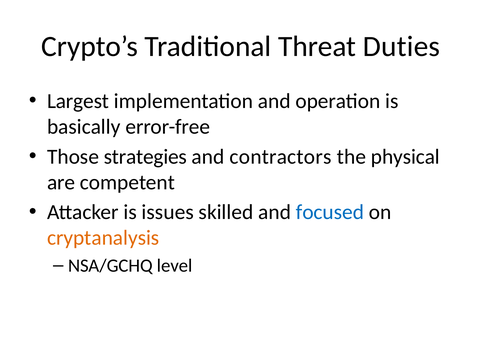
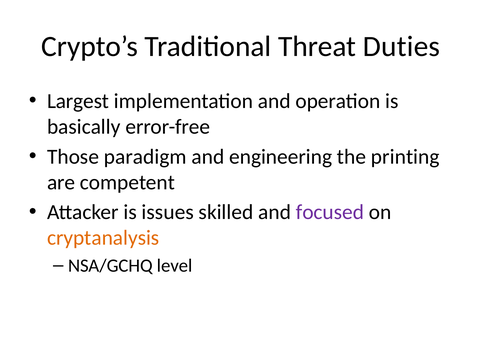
strategies: strategies -> paradigm
contractors: contractors -> engineering
physical: physical -> printing
focused colour: blue -> purple
